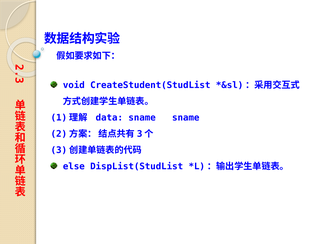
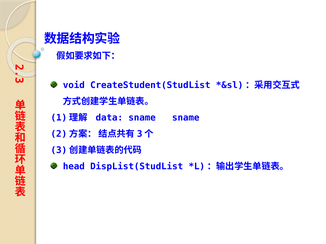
else: else -> head
